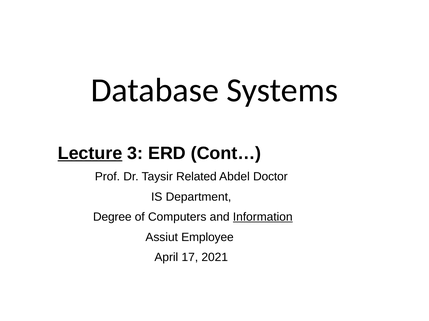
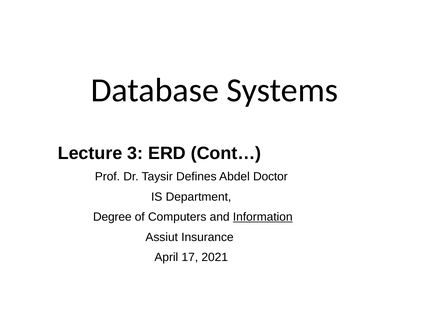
Lecture underline: present -> none
Related: Related -> Defines
Employee: Employee -> Insurance
